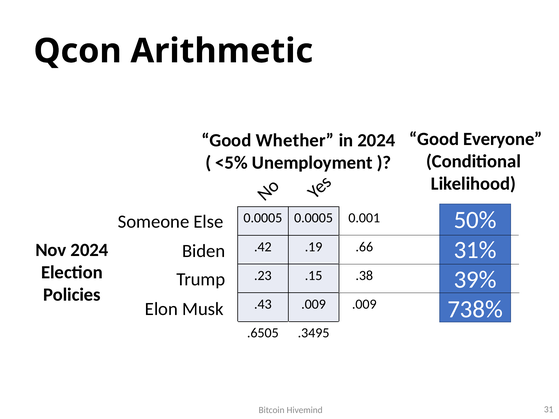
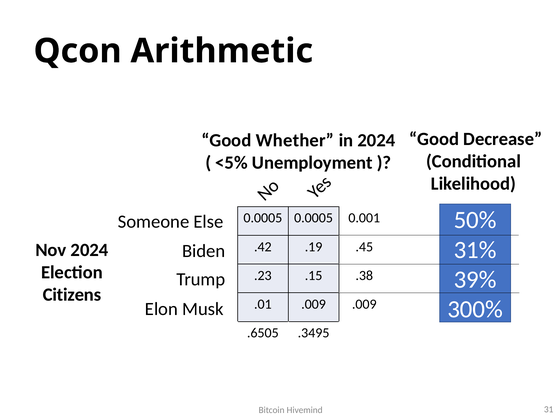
Everyone: Everyone -> Decrease
.66: .66 -> .45
Policies: Policies -> Citizens
.43: .43 -> .01
738%: 738% -> 300%
